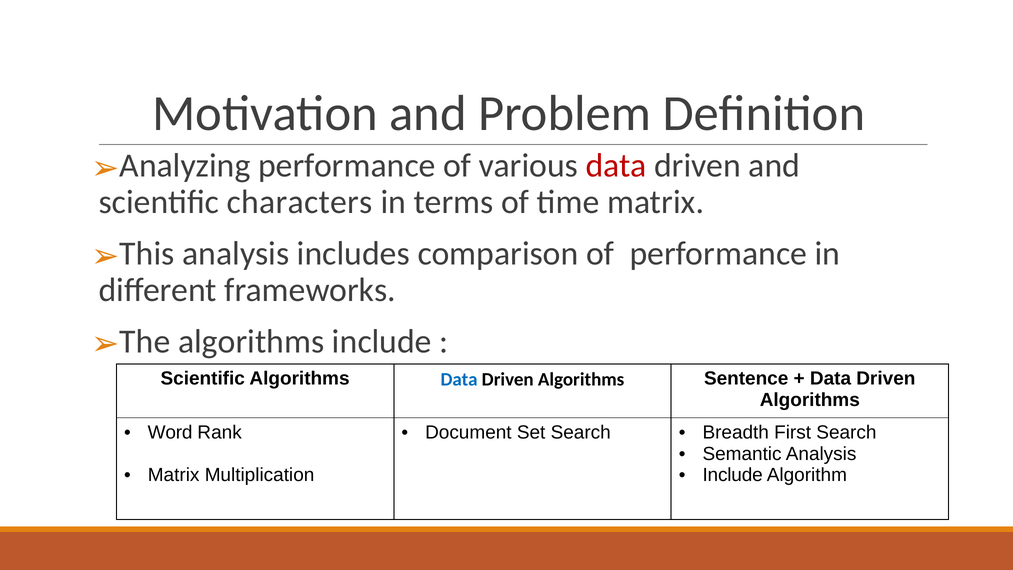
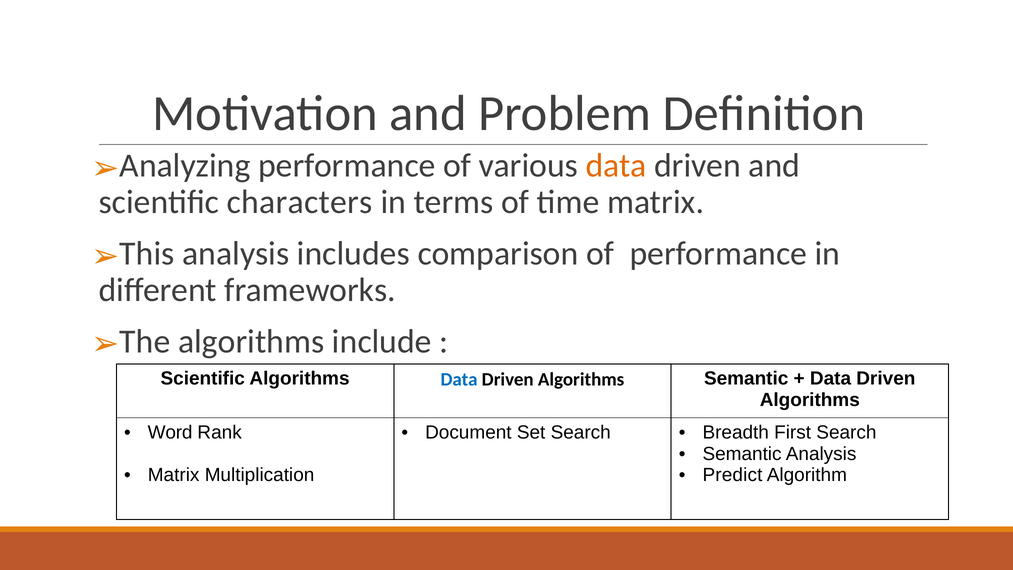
data at (616, 166) colour: red -> orange
Algorithms Sentence: Sentence -> Semantic
Include at (733, 475): Include -> Predict
